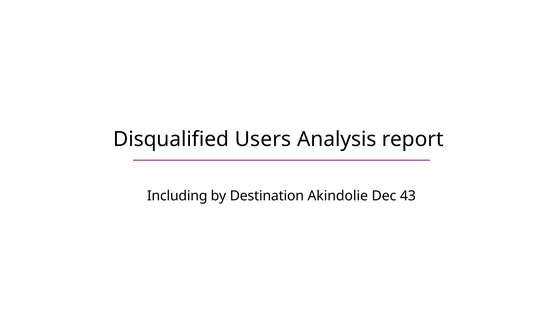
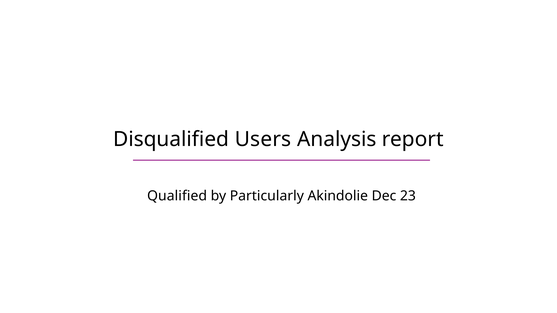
Including: Including -> Qualified
Destination: Destination -> Particularly
43: 43 -> 23
